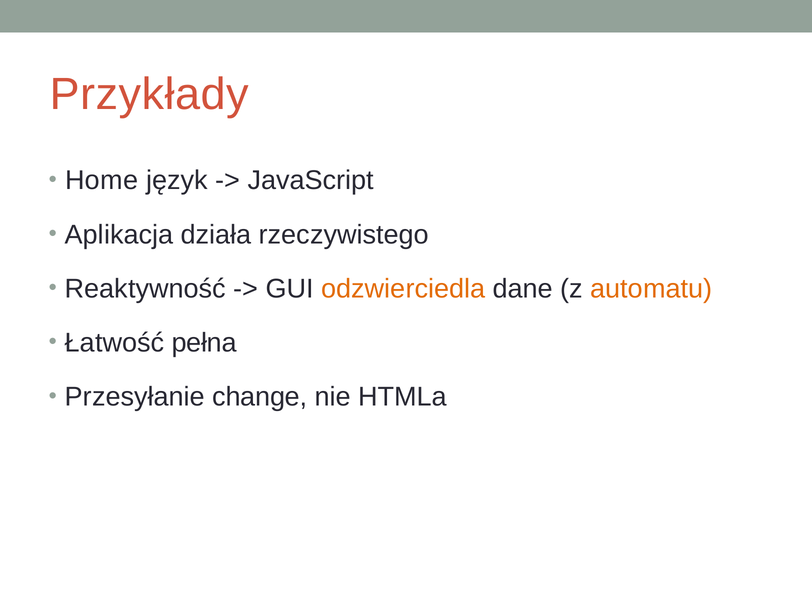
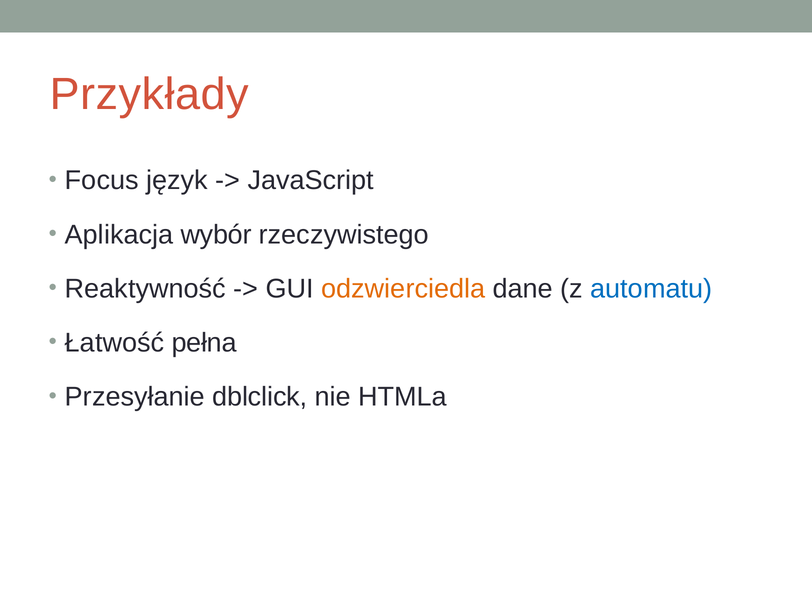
Home: Home -> Focus
działa: działa -> wybór
automatu colour: orange -> blue
change: change -> dblclick
